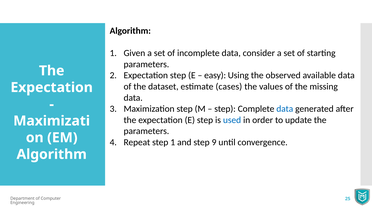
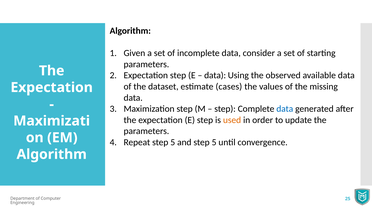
easy at (215, 75): easy -> data
used colour: blue -> orange
Repeat step 1: 1 -> 5
and step 9: 9 -> 5
